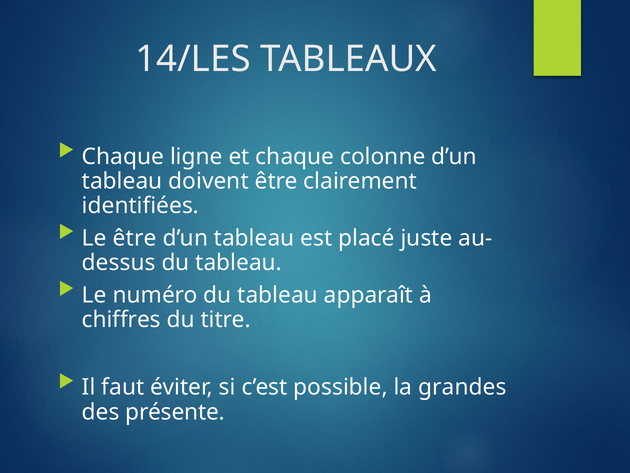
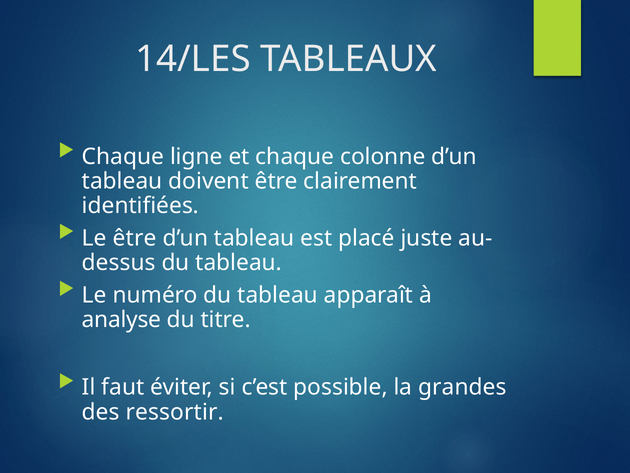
chiffres: chiffres -> analyse
présente: présente -> ressortir
